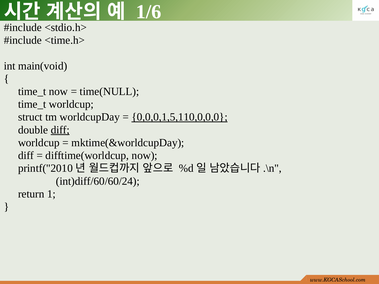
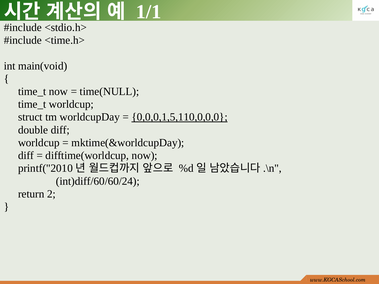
1/6: 1/6 -> 1/1
diff at (60, 130) underline: present -> none
1: 1 -> 2
